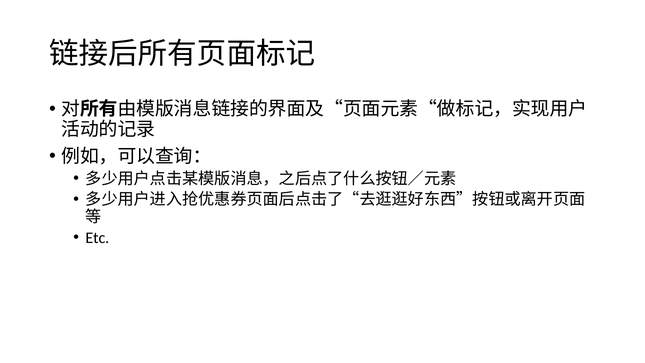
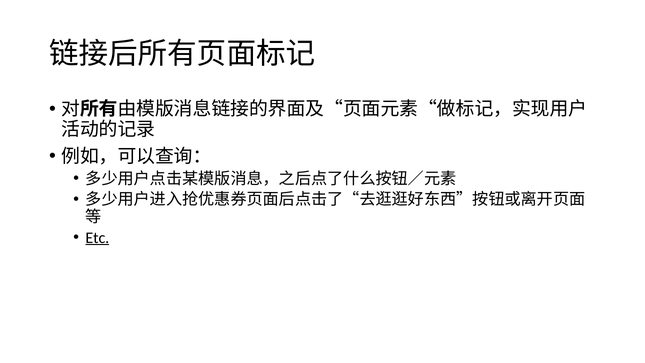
Etc underline: none -> present
